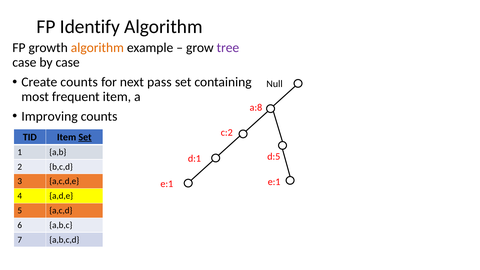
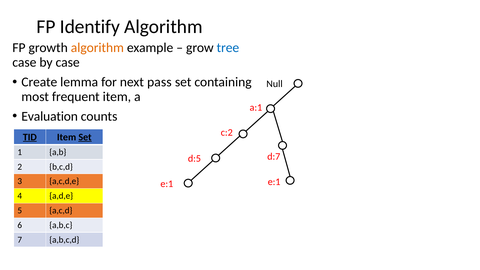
tree colour: purple -> blue
Create counts: counts -> lemma
a:8: a:8 -> a:1
Improving: Improving -> Evaluation
TID underline: none -> present
d:5: d:5 -> d:7
d:1: d:1 -> d:5
